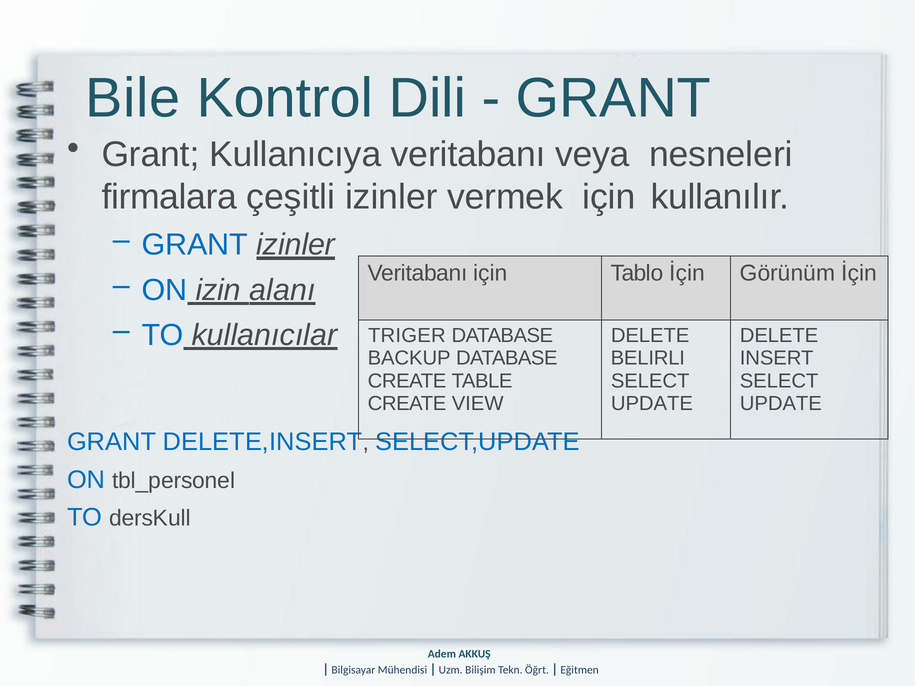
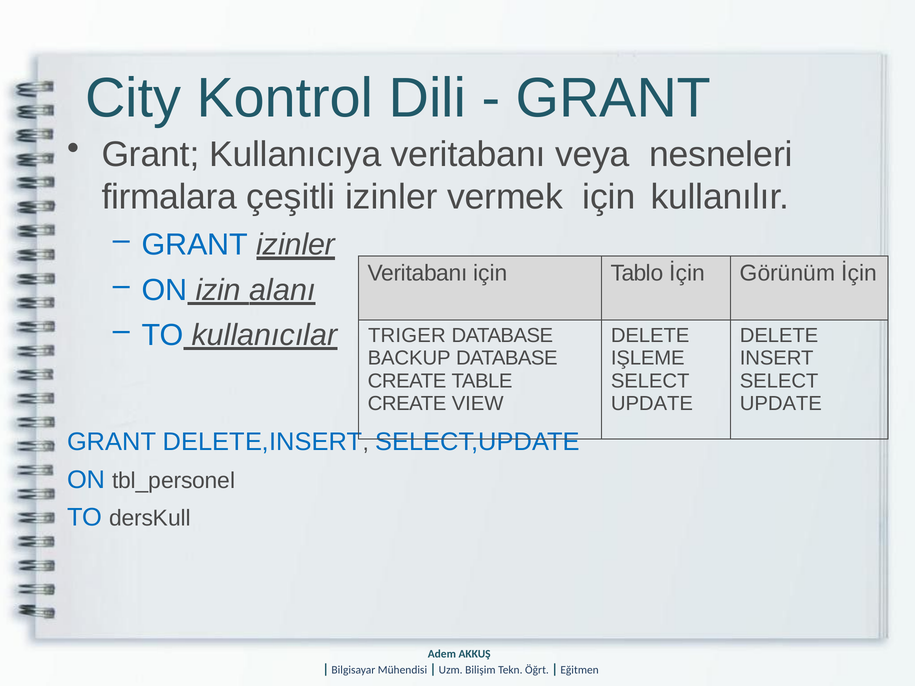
Bile: Bile -> City
BELIRLI: BELIRLI -> IŞLEME
